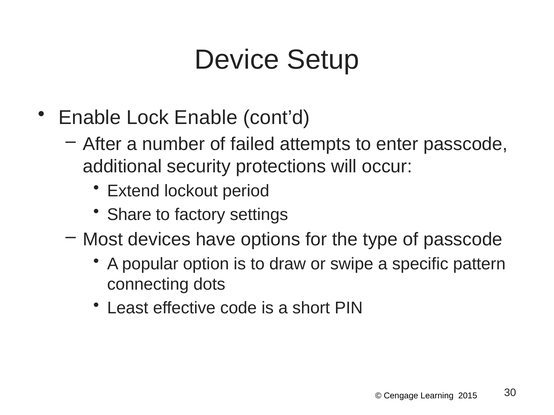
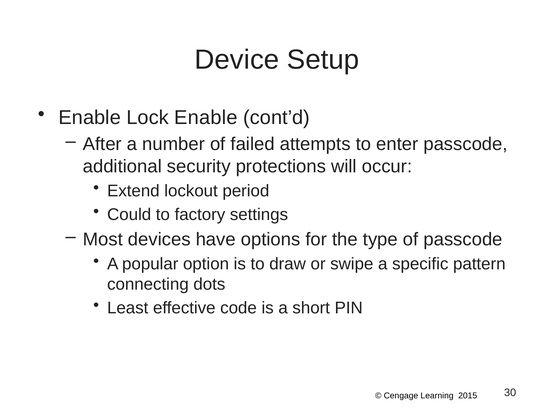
Share: Share -> Could
